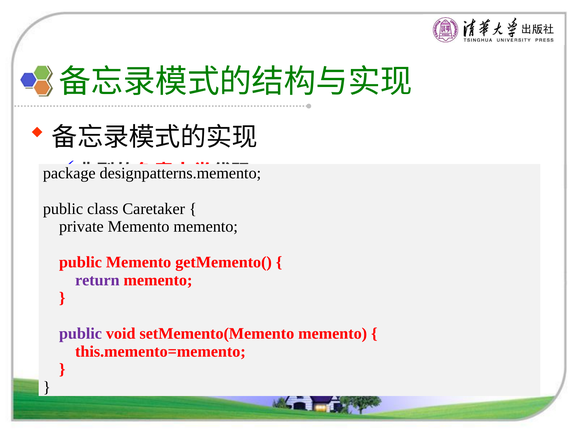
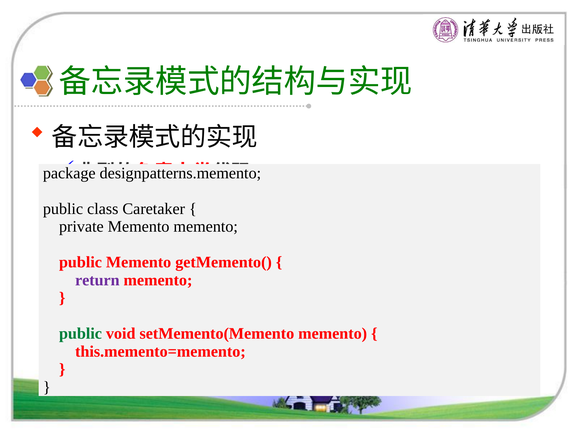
public at (80, 334) colour: purple -> green
